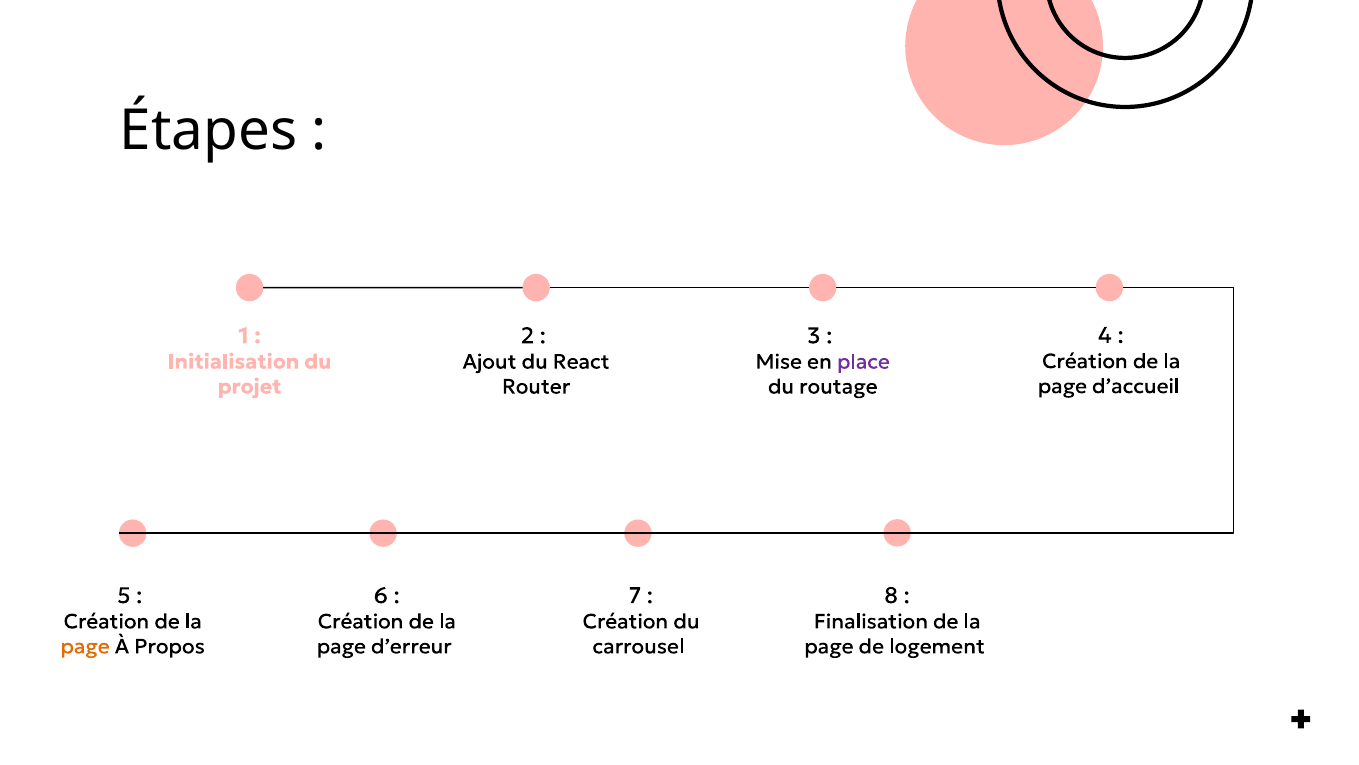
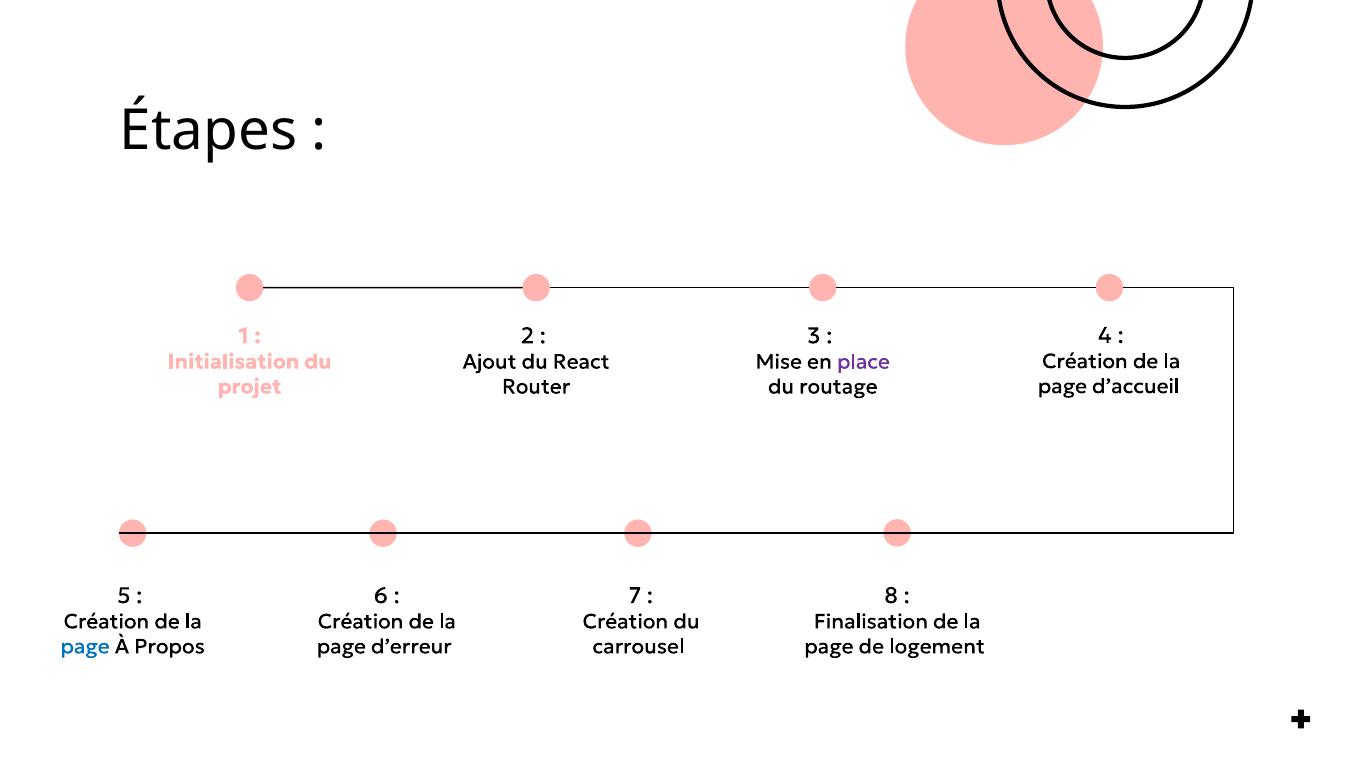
page at (85, 646) colour: orange -> blue
